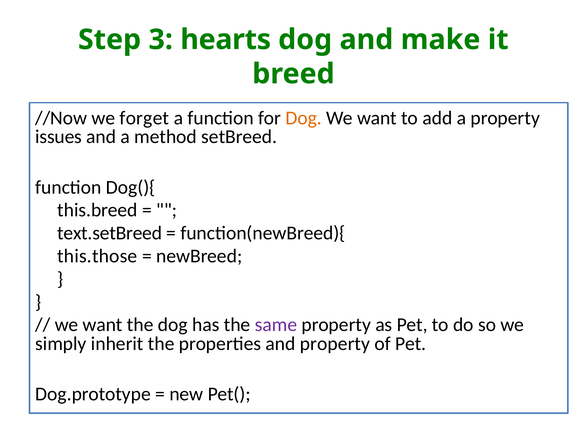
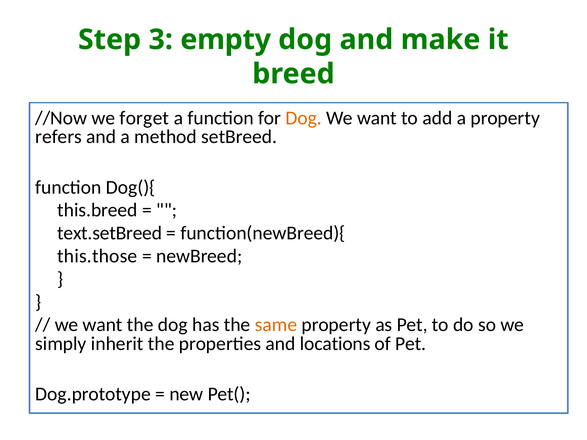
hearts: hearts -> empty
issues: issues -> refers
same colour: purple -> orange
and property: property -> locations
